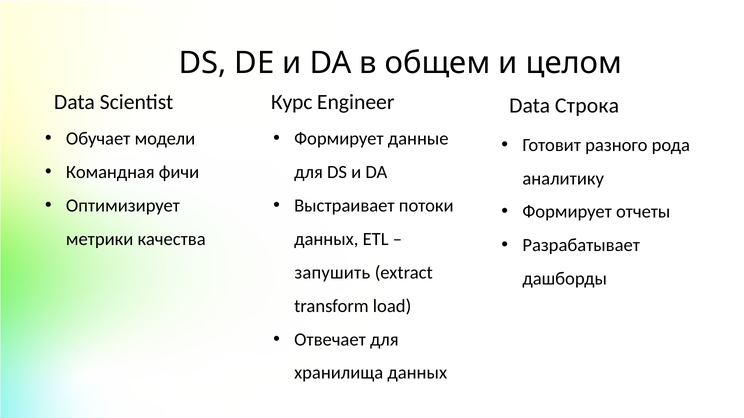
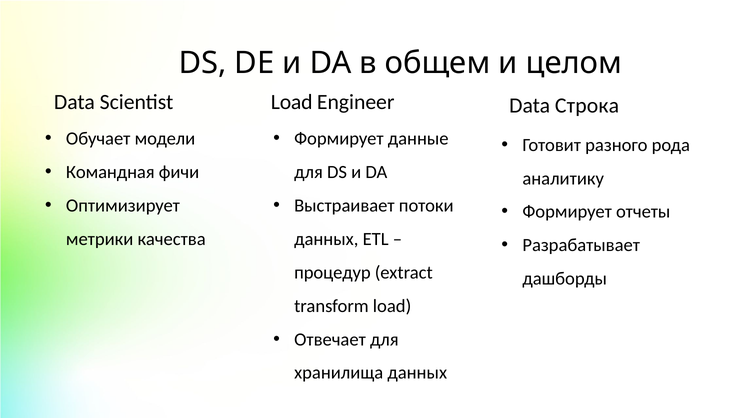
Scientist Курс: Курс -> Load
запушить: запушить -> процедур
